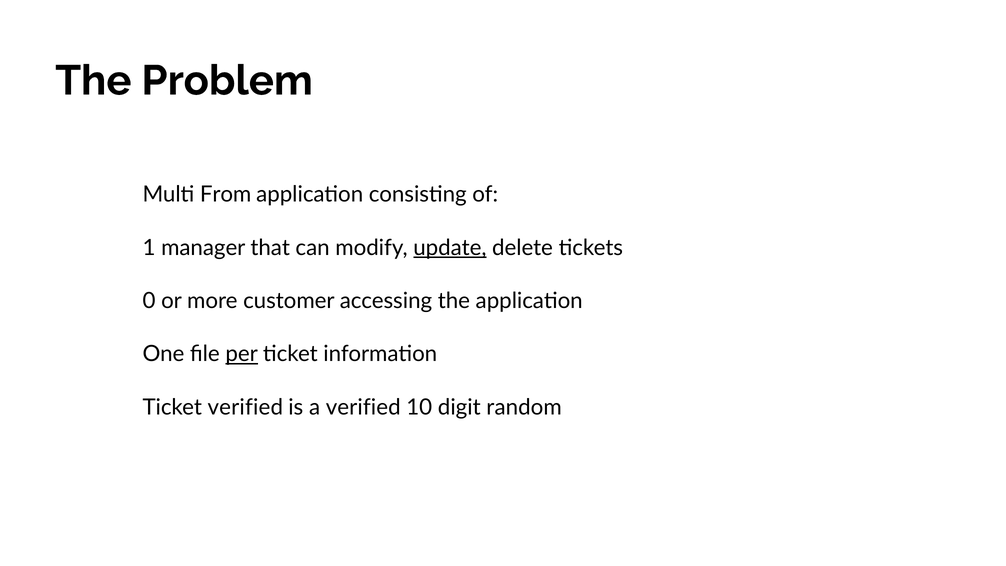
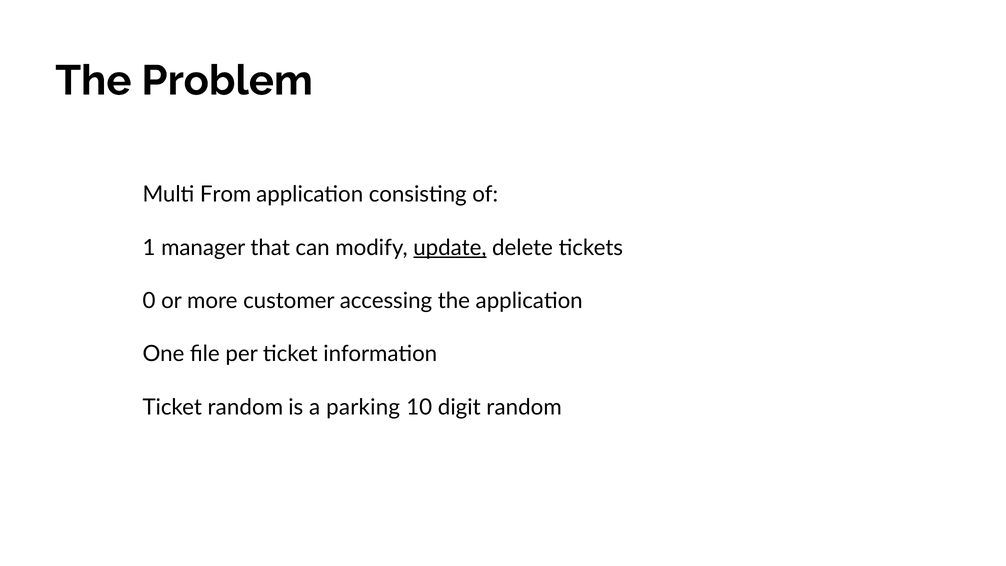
per underline: present -> none
Ticket verified: verified -> random
a verified: verified -> parking
